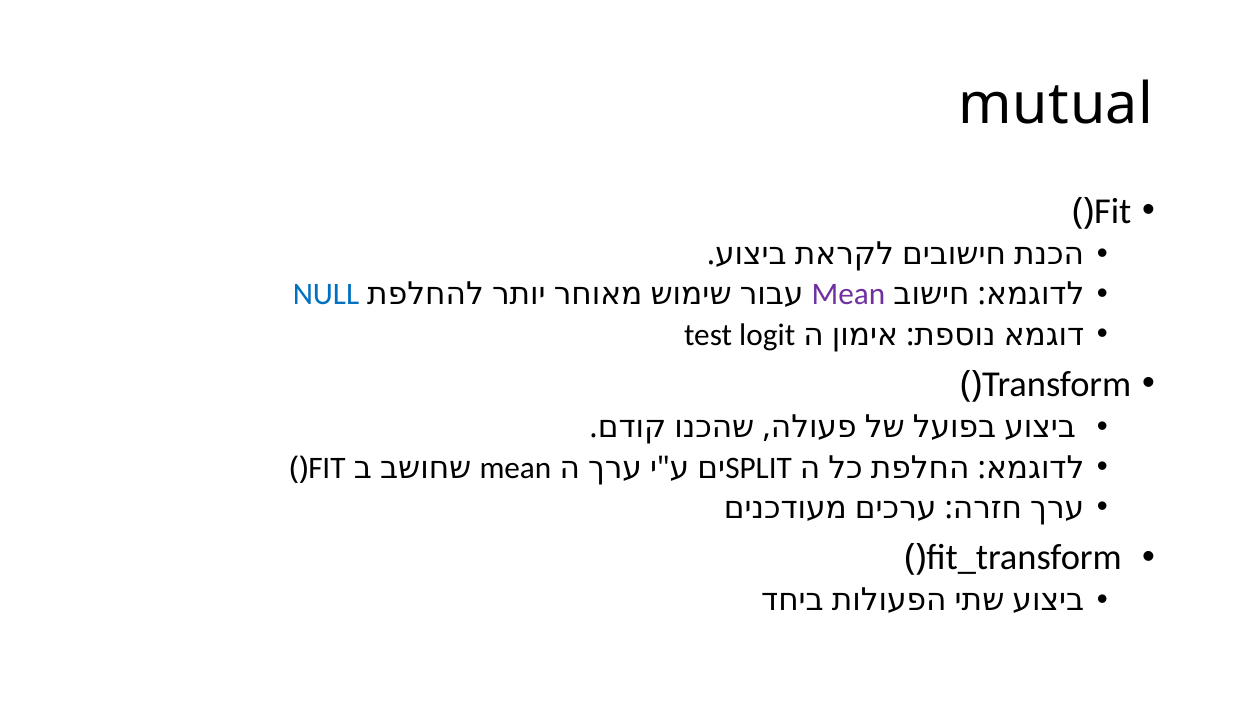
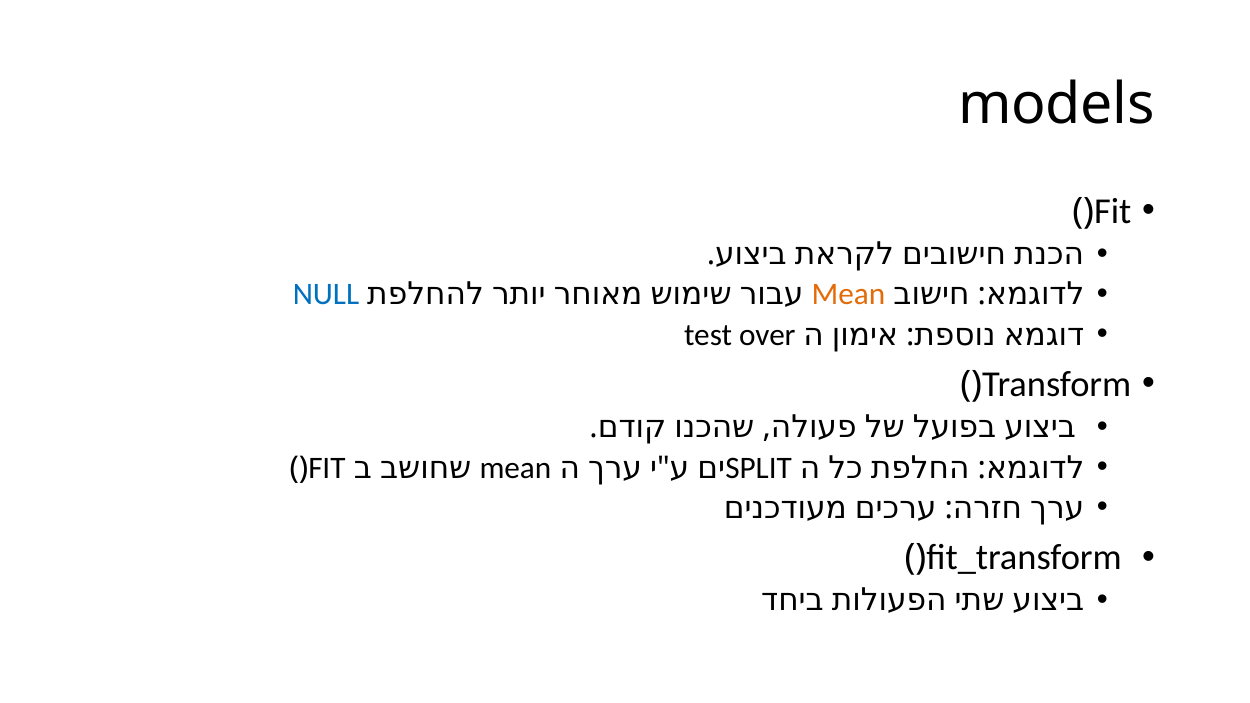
mutual: mutual -> models
Mean at (848, 295) colour: purple -> orange
logit: logit -> over
